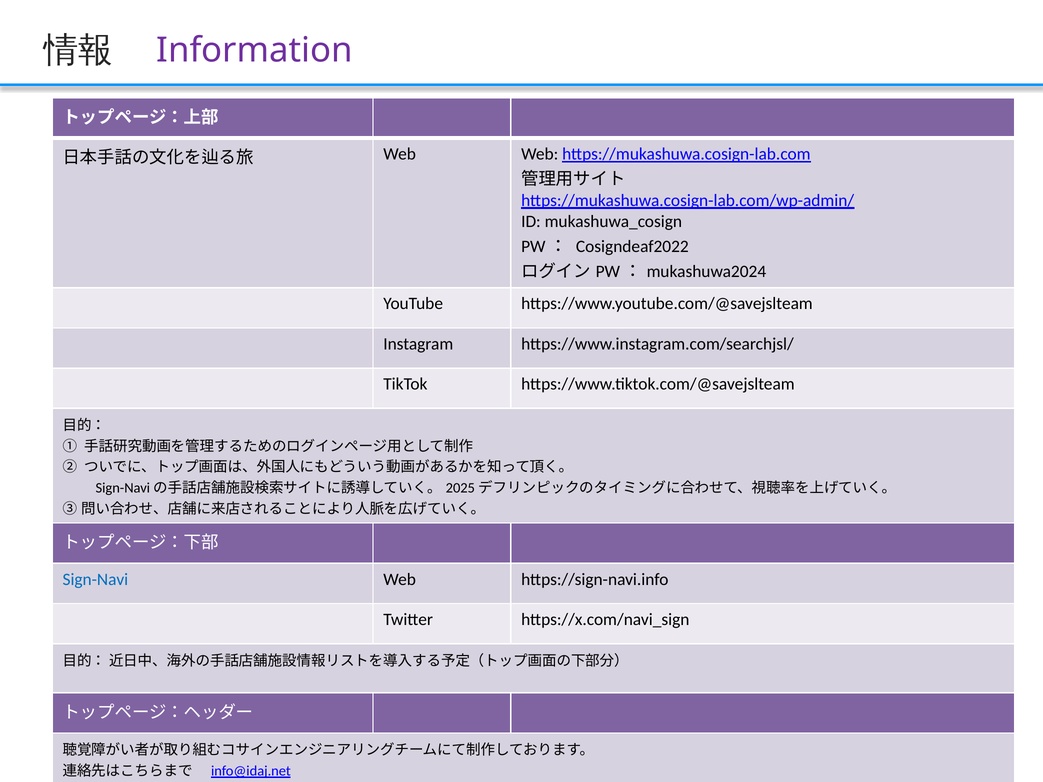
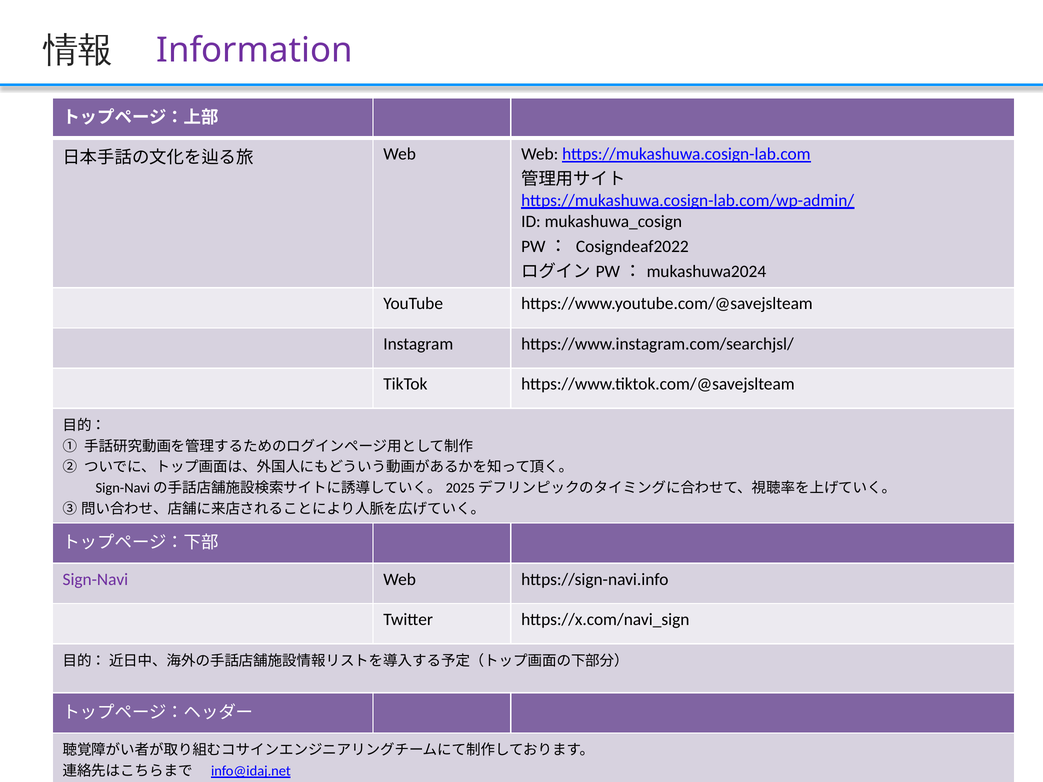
Sign-Navi colour: blue -> purple
